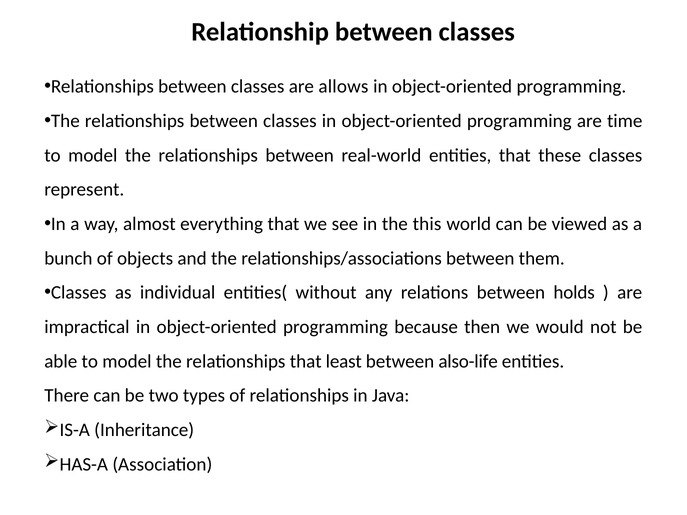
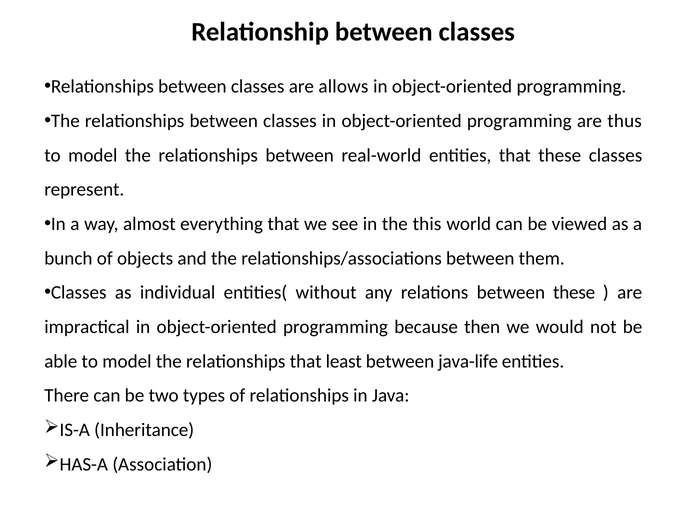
time: time -> thus
between holds: holds -> these
also-life: also-life -> java-life
